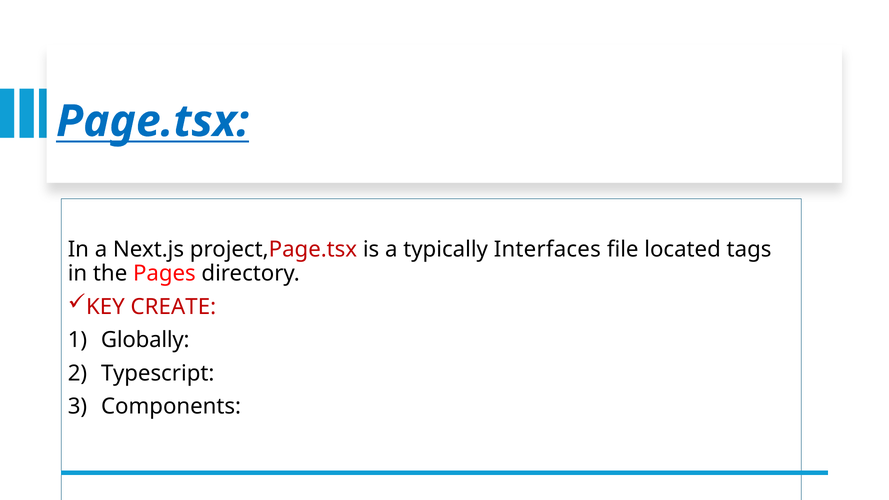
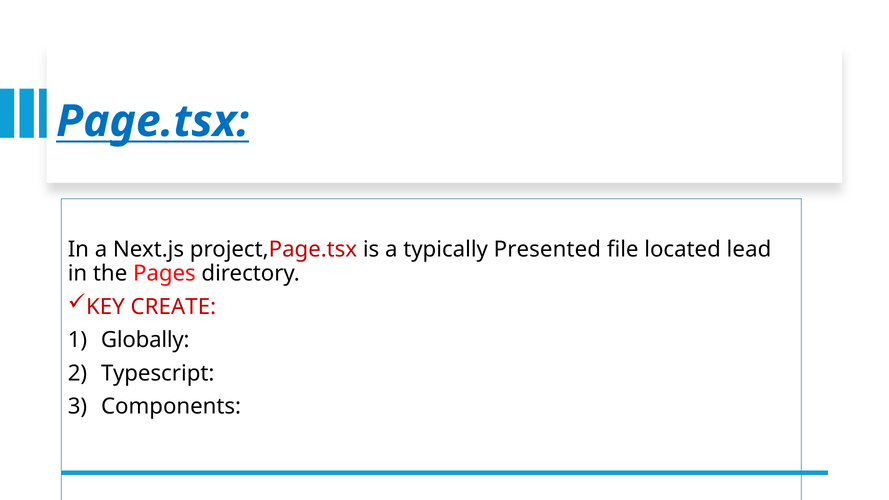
Interfaces: Interfaces -> Presented
tags: tags -> lead
